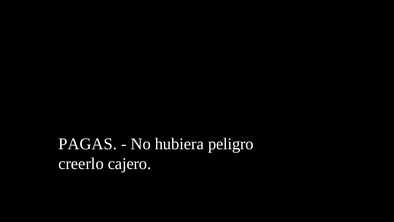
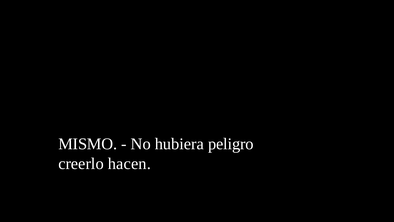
PAGAS: PAGAS -> MISMO
cajero: cajero -> hacen
